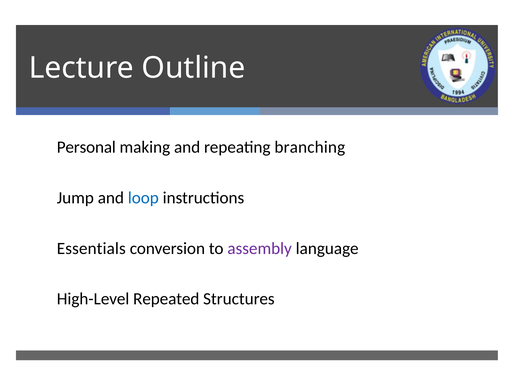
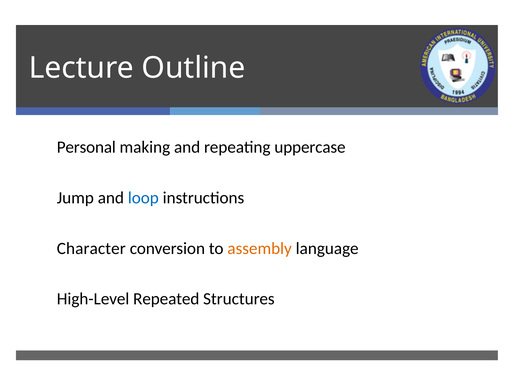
branching: branching -> uppercase
Essentials: Essentials -> Character
assembly colour: purple -> orange
